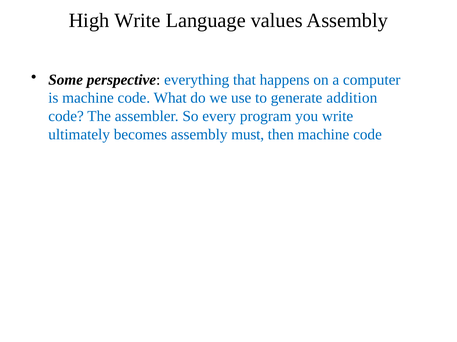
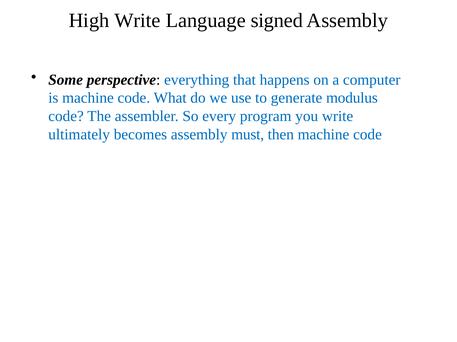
values: values -> signed
addition: addition -> modulus
